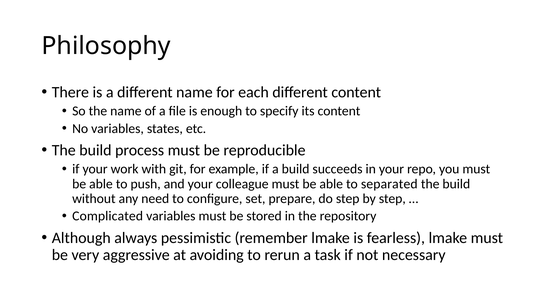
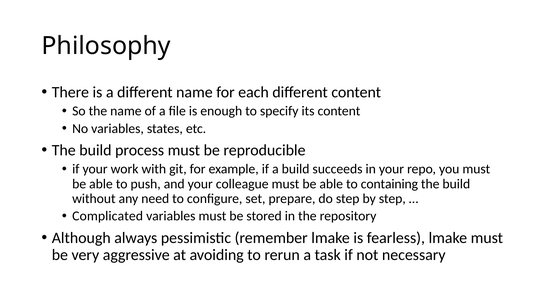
separated: separated -> containing
